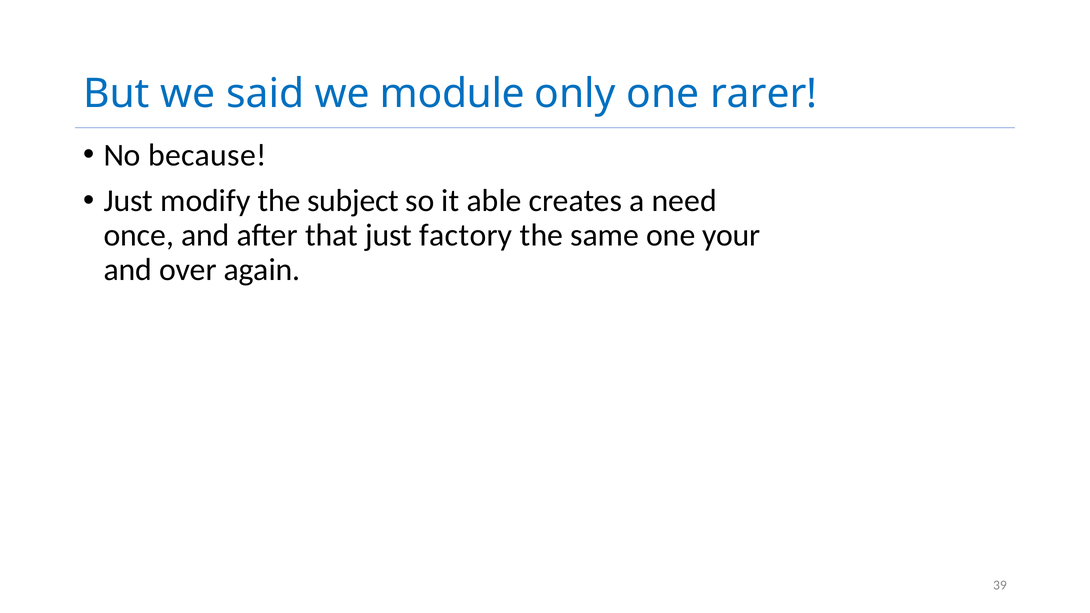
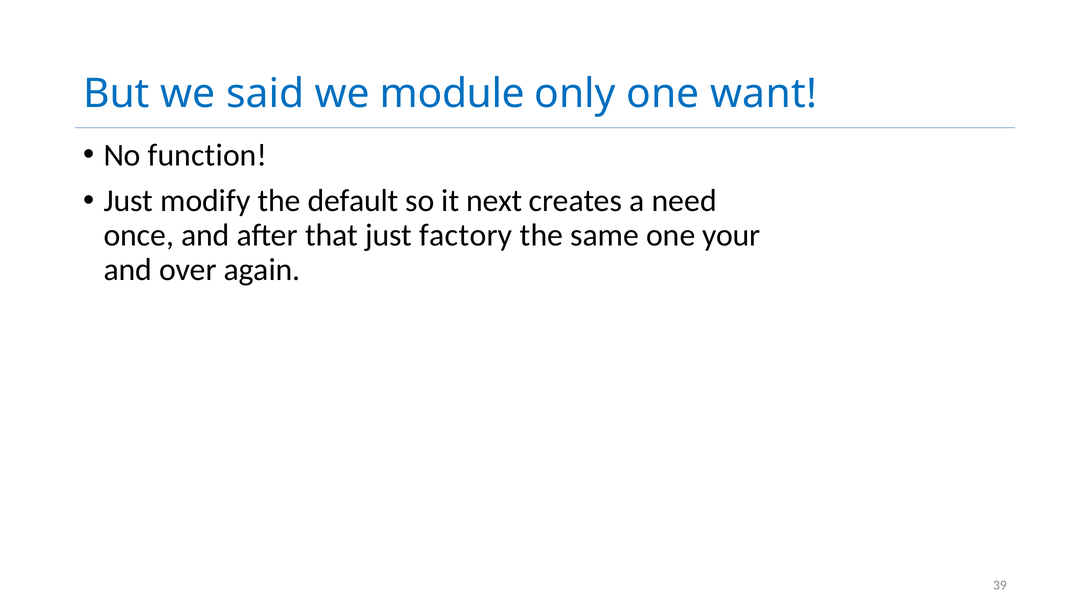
rarer: rarer -> want
because: because -> function
subject: subject -> default
able: able -> next
